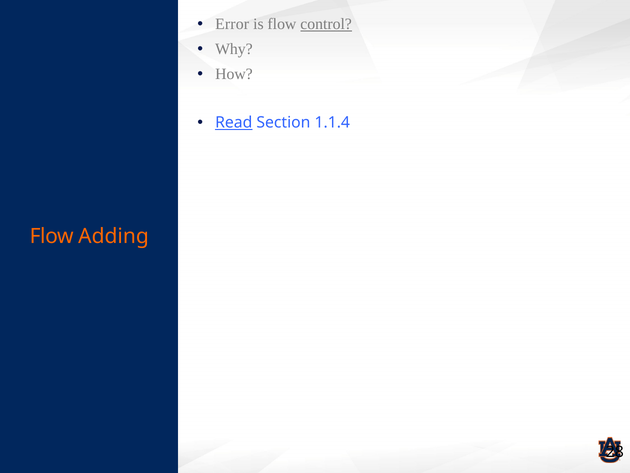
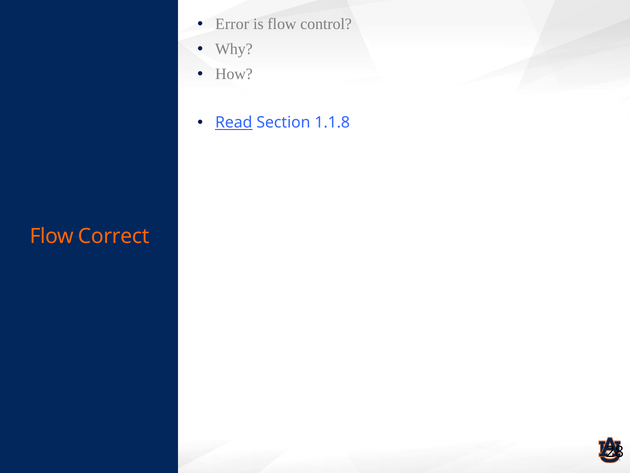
control underline: present -> none
1.1.4: 1.1.4 -> 1.1.8
Adding: Adding -> Correct
